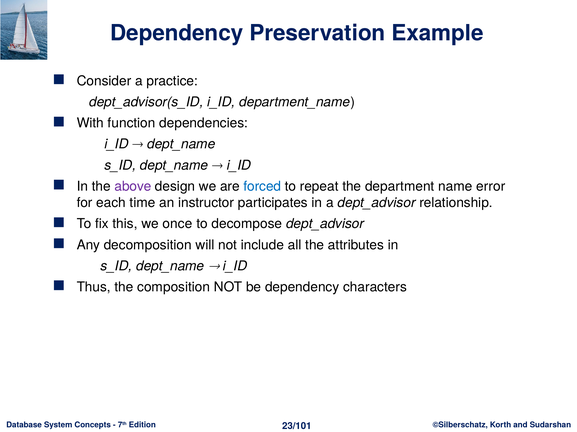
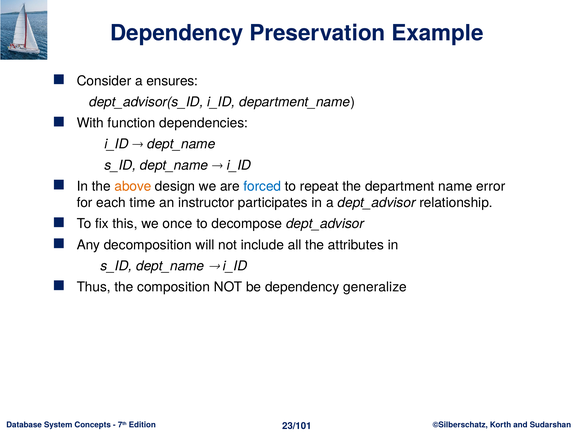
practice: practice -> ensures
above colour: purple -> orange
characters: characters -> generalize
